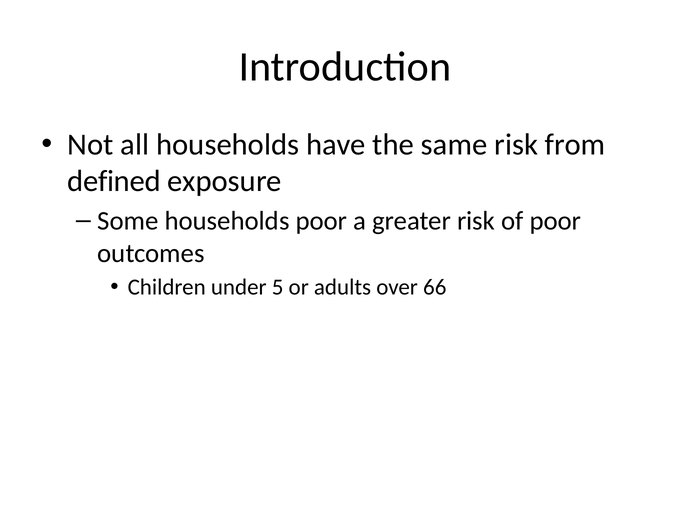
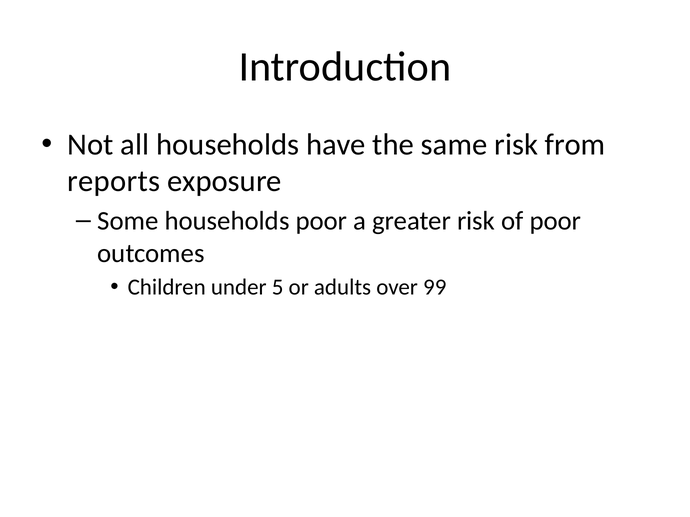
defined: defined -> reports
66: 66 -> 99
